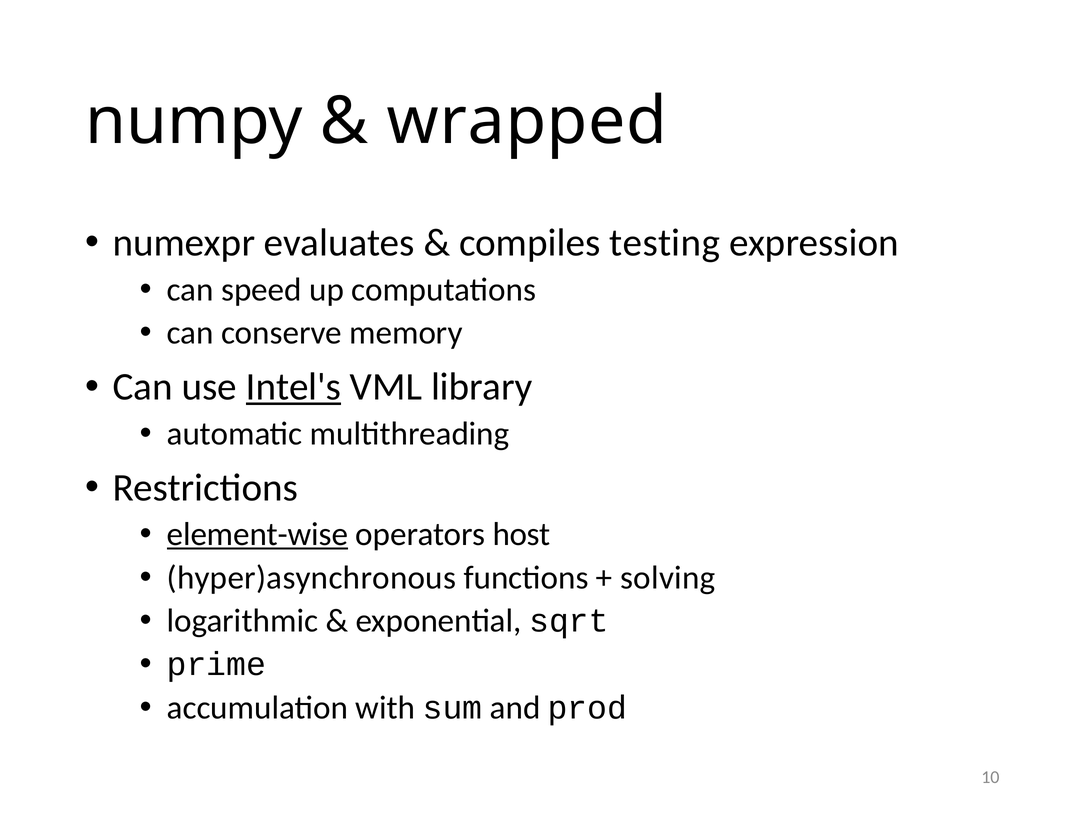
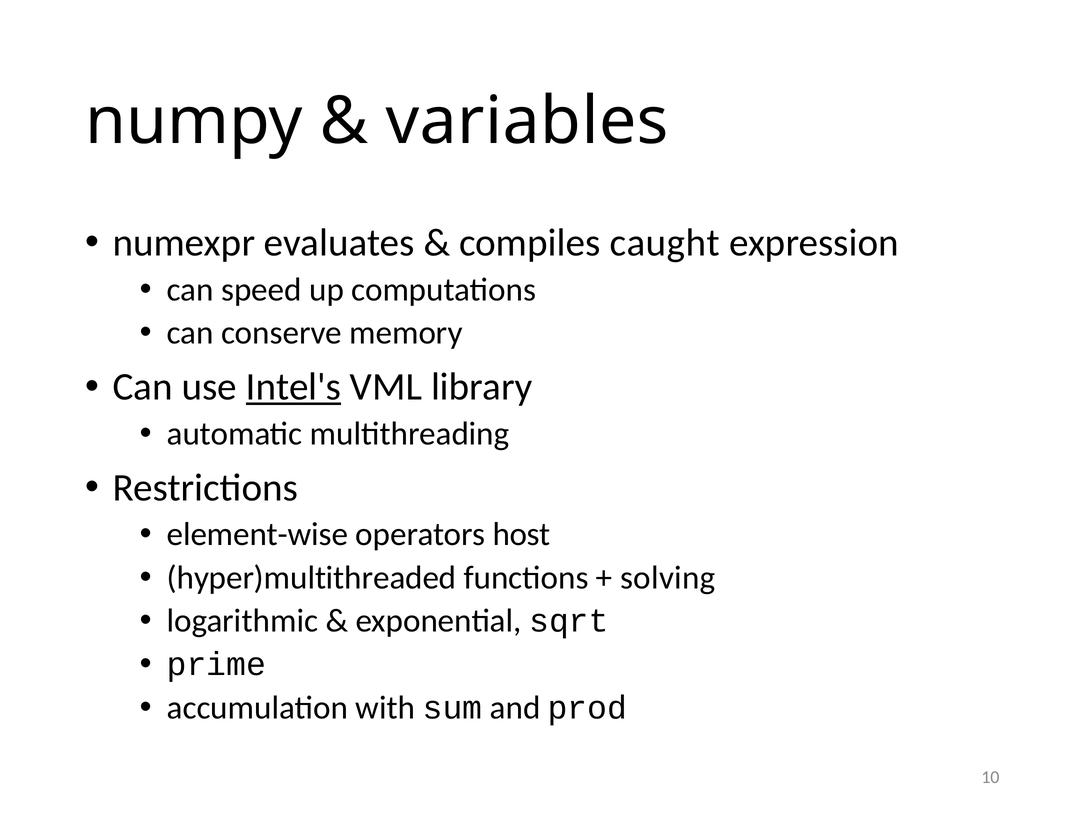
wrapped: wrapped -> variables
testing: testing -> caught
element-wise underline: present -> none
hyper)asynchronous: hyper)asynchronous -> hyper)multithreaded
